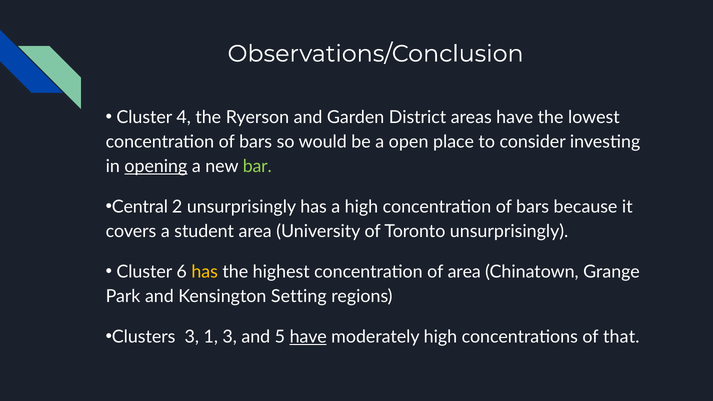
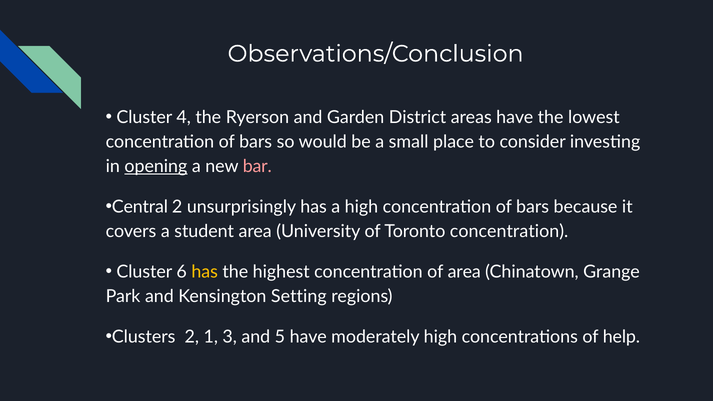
open: open -> small
bar colour: light green -> pink
Toronto unsurprisingly: unsurprisingly -> concentration
Clusters 3: 3 -> 2
have at (308, 337) underline: present -> none
that: that -> help
